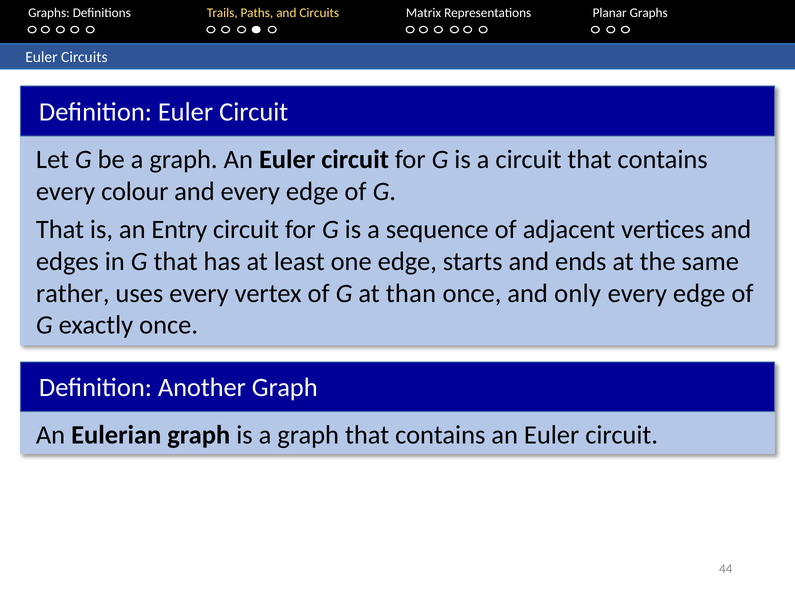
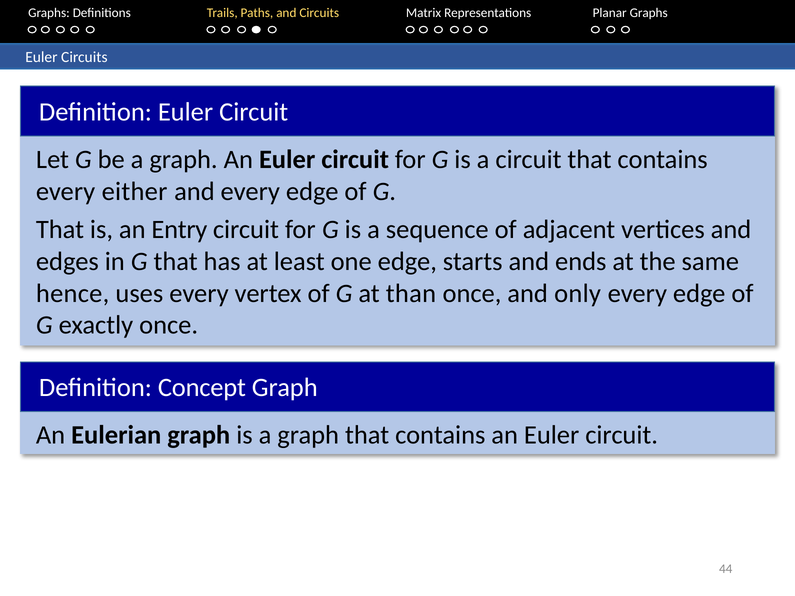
colour: colour -> either
rather: rather -> hence
Another: Another -> Concept
